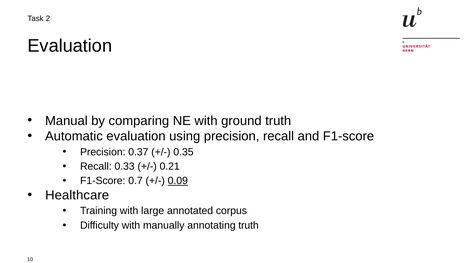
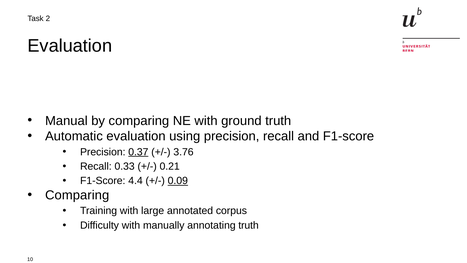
0.37 underline: none -> present
0.35: 0.35 -> 3.76
0.7: 0.7 -> 4.4
Healthcare at (77, 195): Healthcare -> Comparing
